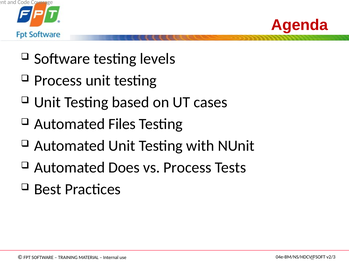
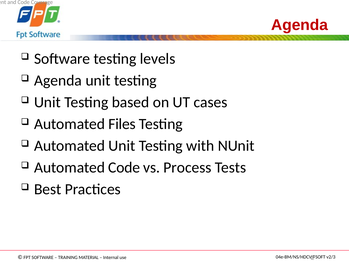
Process at (58, 80): Process -> Agenda
Automated Does: Does -> Code
